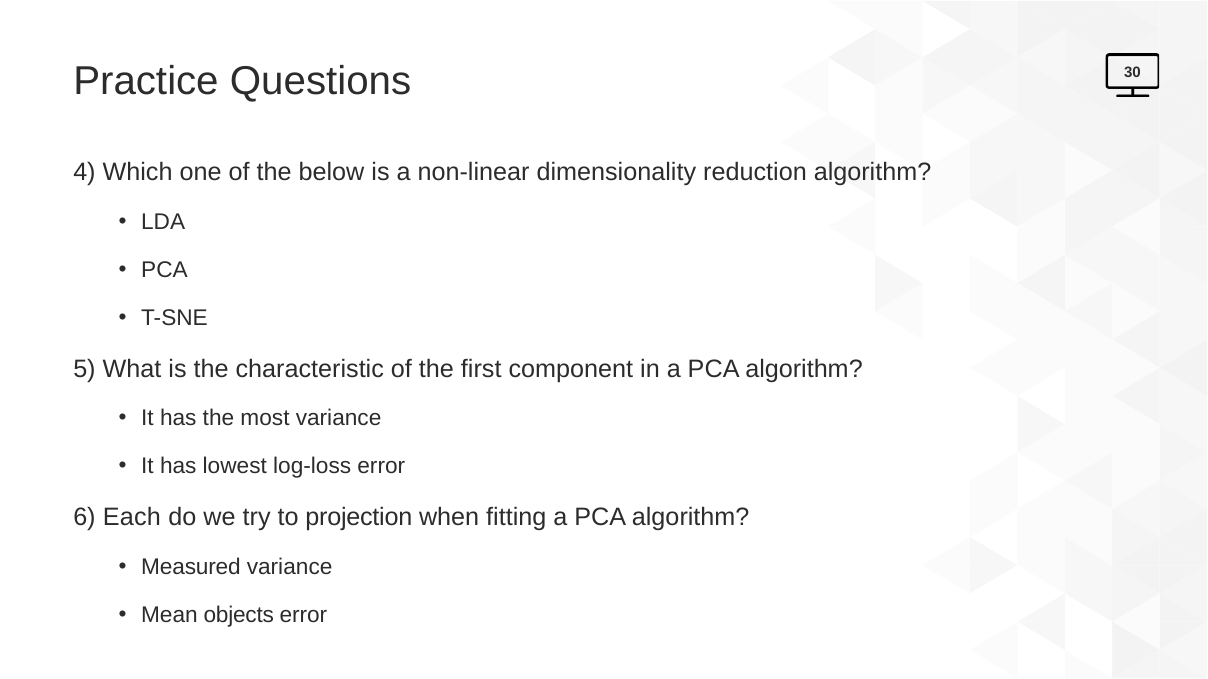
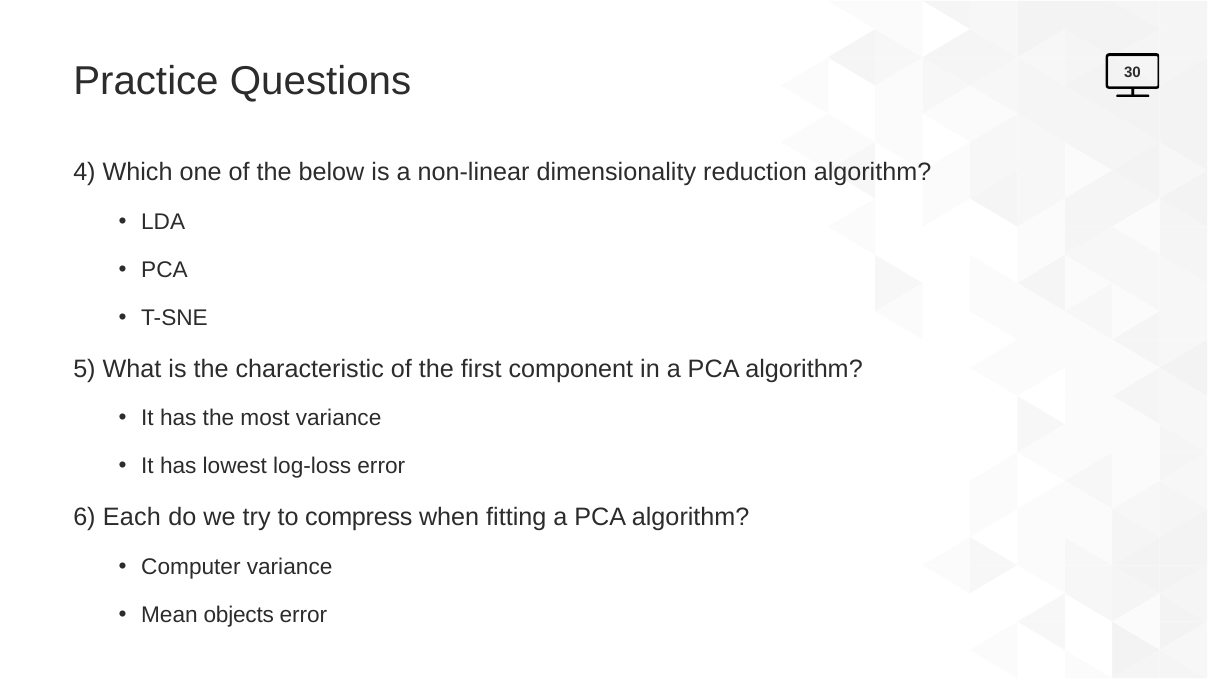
projection: projection -> compress
Measured: Measured -> Computer
